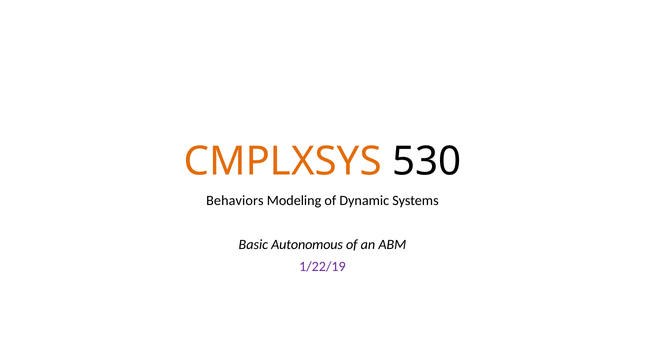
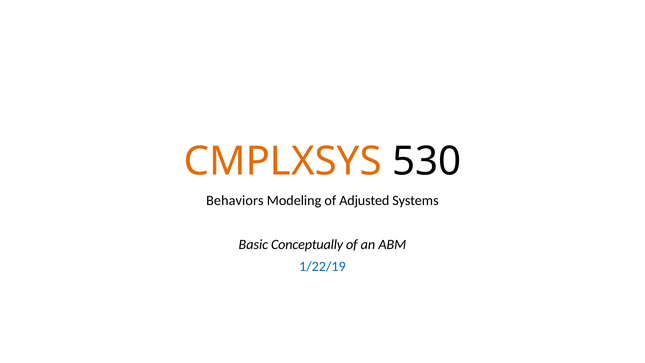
Dynamic: Dynamic -> Adjusted
Autonomous: Autonomous -> Conceptually
1/22/19 colour: purple -> blue
